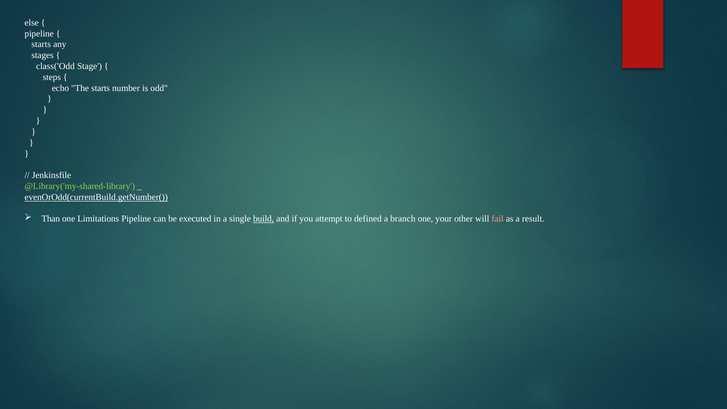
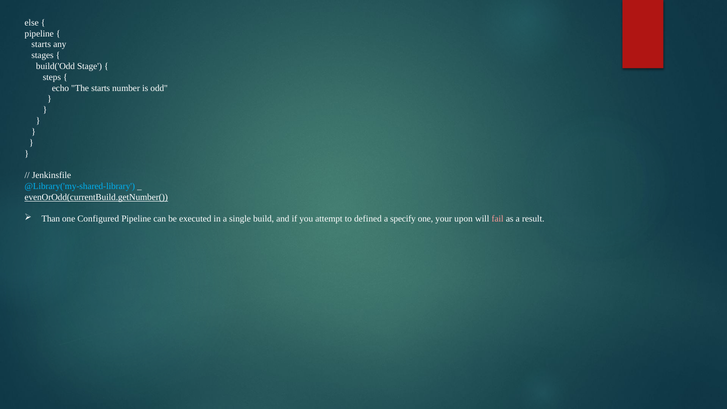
class('Odd: class('Odd -> build('Odd
@Library('my-shared-library colour: light green -> light blue
Limitations: Limitations -> Configured
build underline: present -> none
branch: branch -> specify
other: other -> upon
